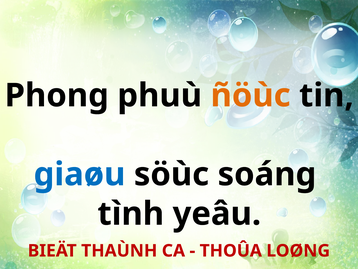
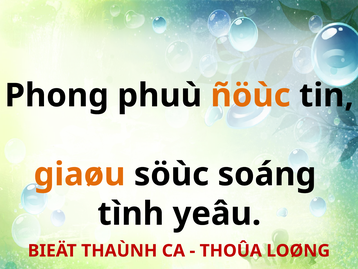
giaøu colour: blue -> orange
